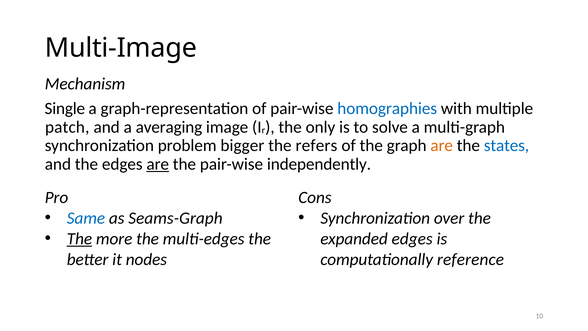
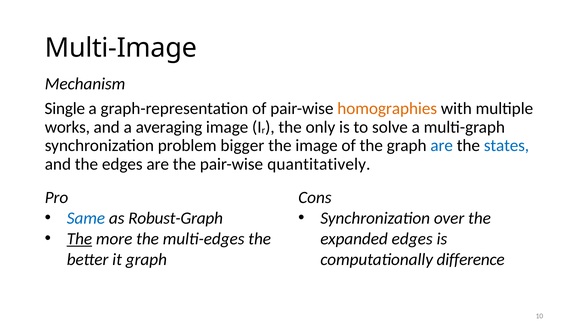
homographies colour: blue -> orange
patch: patch -> works
the refers: refers -> image
are at (442, 145) colour: orange -> blue
are at (158, 164) underline: present -> none
independently: independently -> quantitatively
Seams-Graph: Seams-Graph -> Robust-Graph
it nodes: nodes -> graph
reference: reference -> difference
